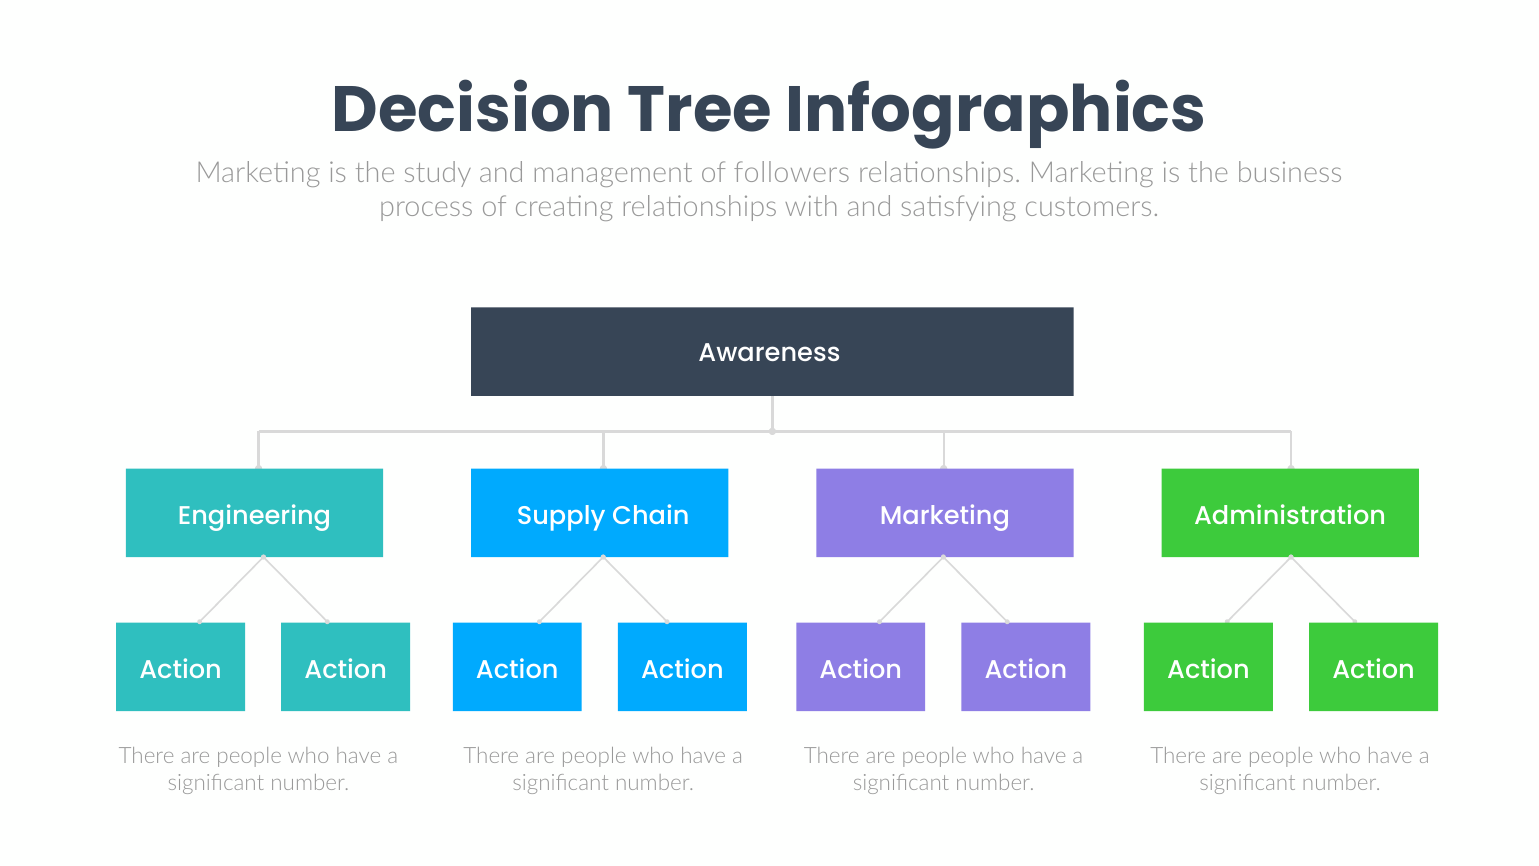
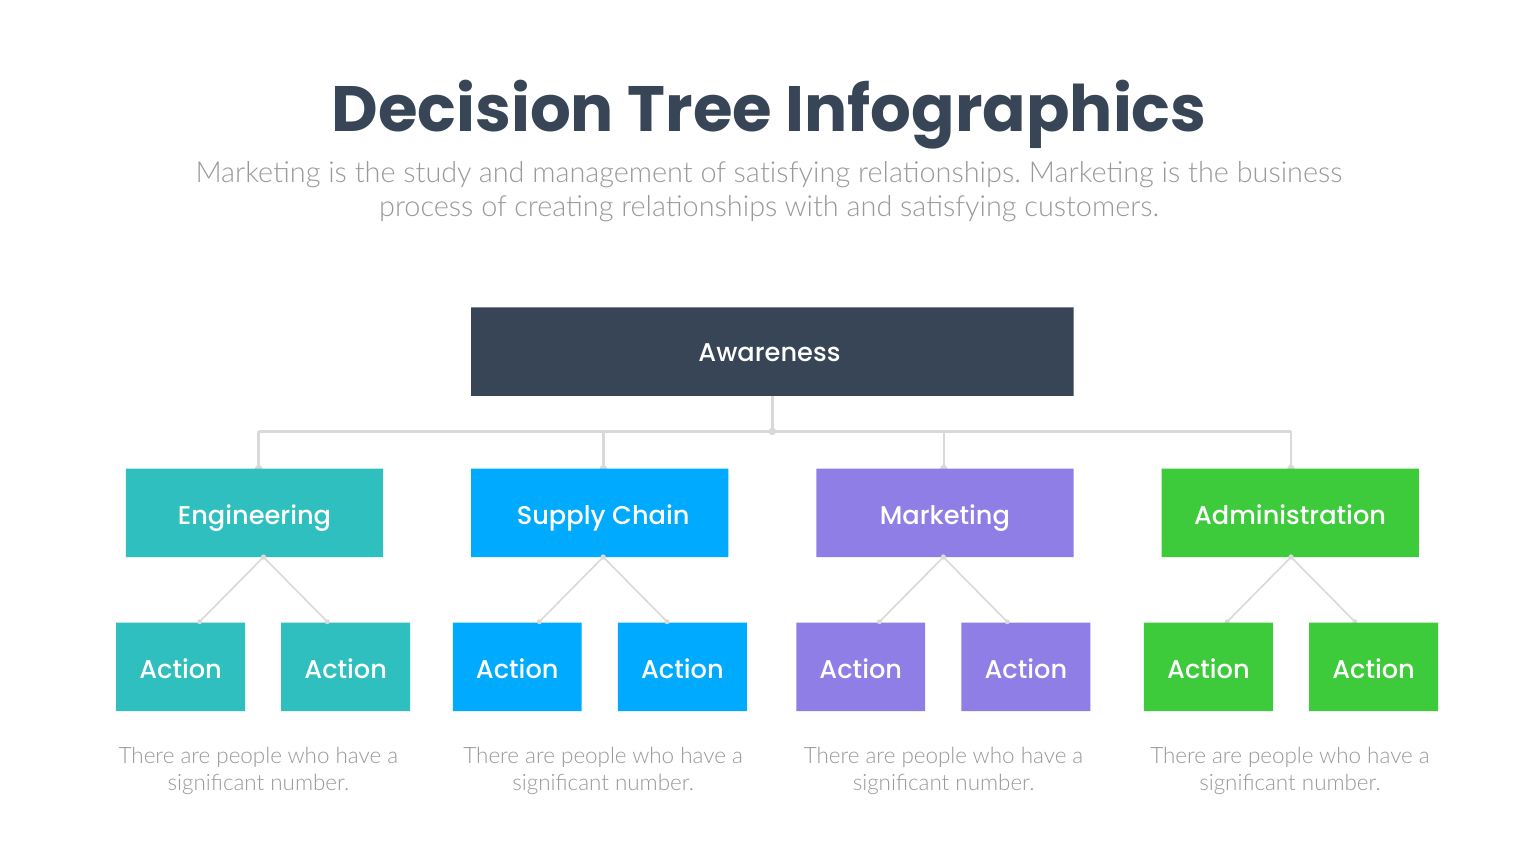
of followers: followers -> satisfying
